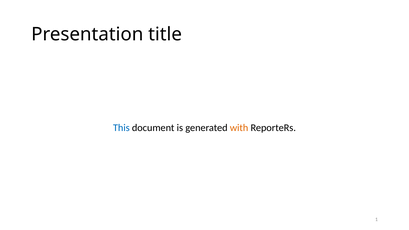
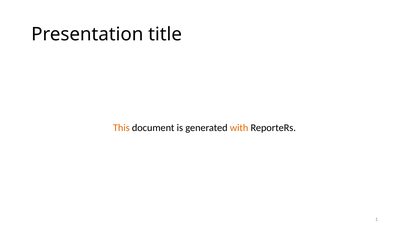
This colour: blue -> orange
